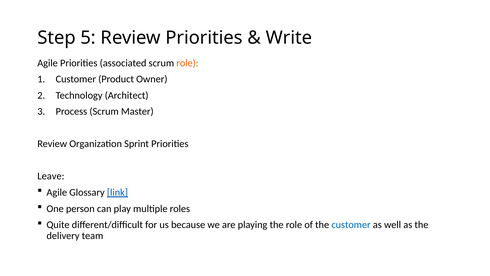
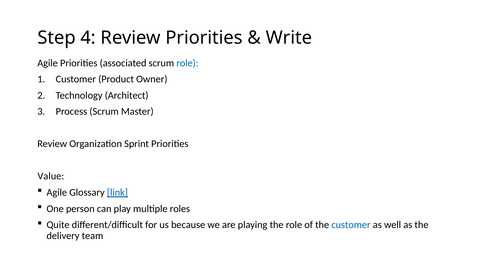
5: 5 -> 4
role at (187, 63) colour: orange -> blue
Leave: Leave -> Value
